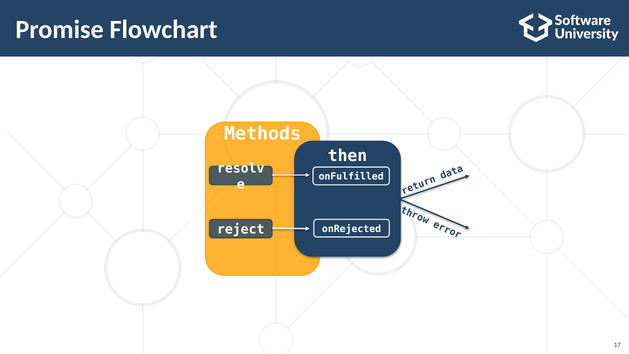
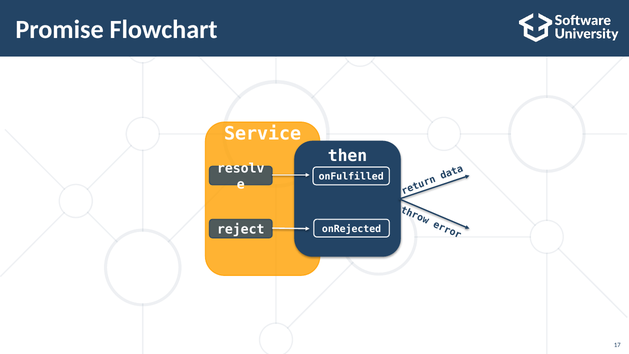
Methods: Methods -> Service
